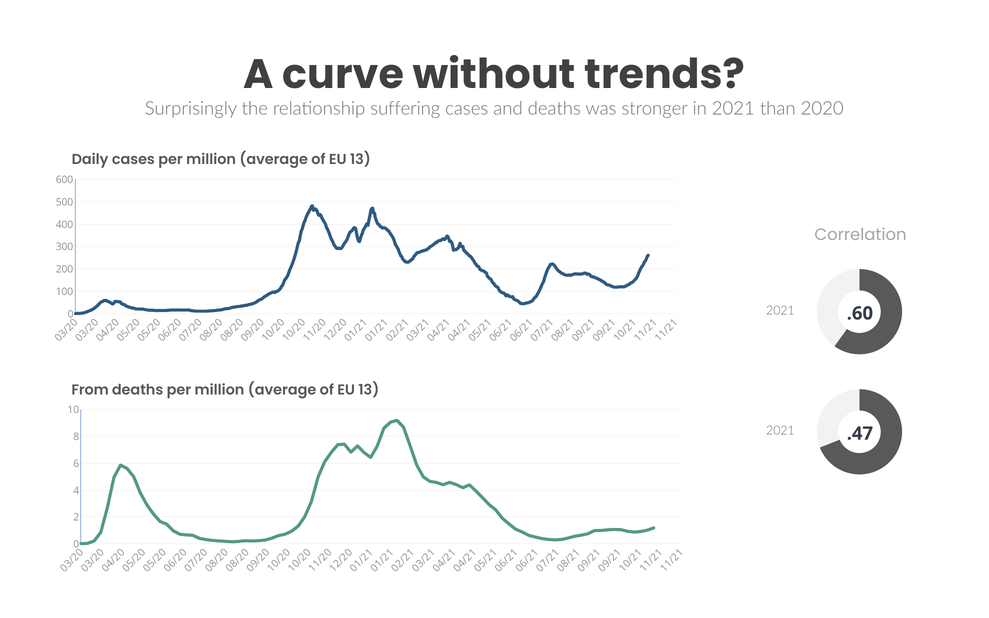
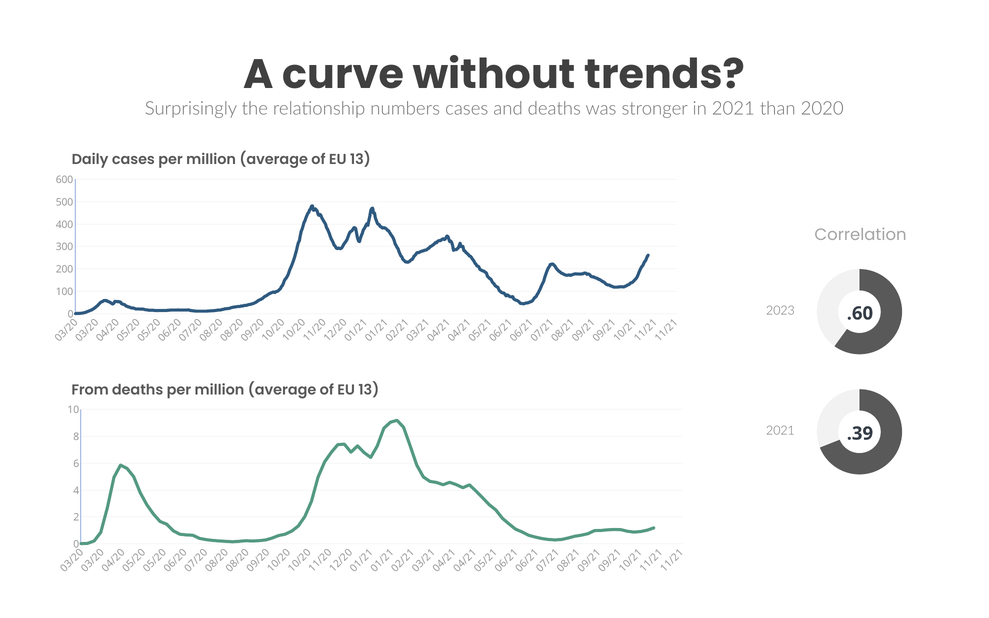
suffering: suffering -> numbers
2021 at (780, 311): 2021 -> 2023
.47: .47 -> .39
